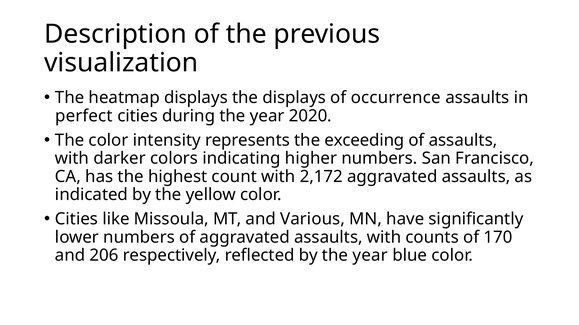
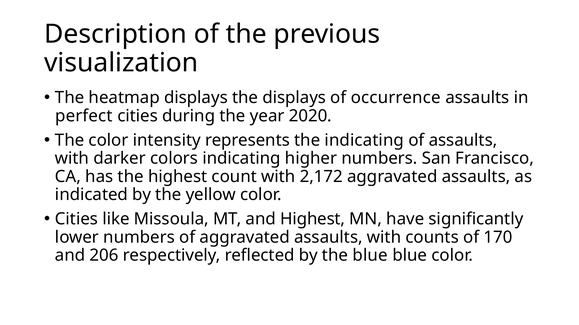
the exceeding: exceeding -> indicating
and Various: Various -> Highest
by the year: year -> blue
